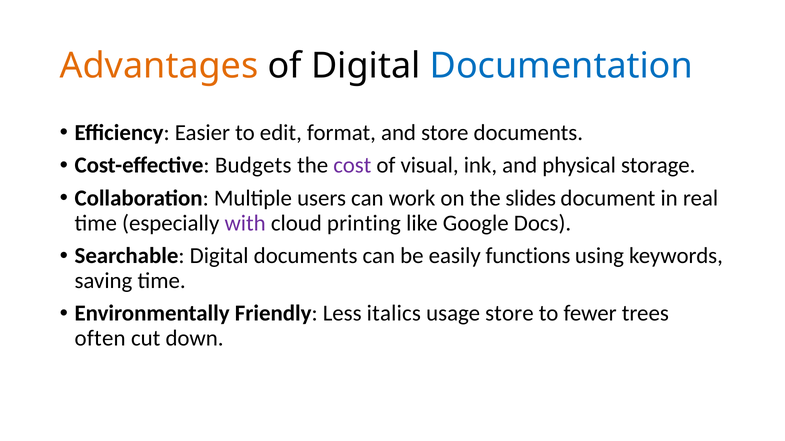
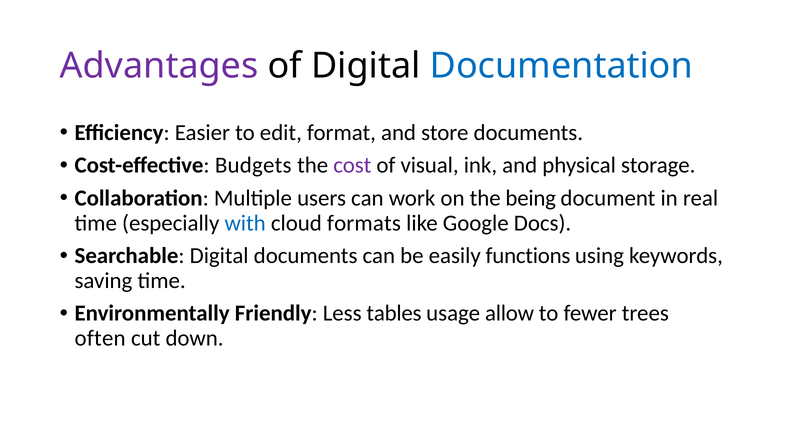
Advantages colour: orange -> purple
slides: slides -> being
with colour: purple -> blue
printing: printing -> formats
italics: italics -> tables
usage store: store -> allow
